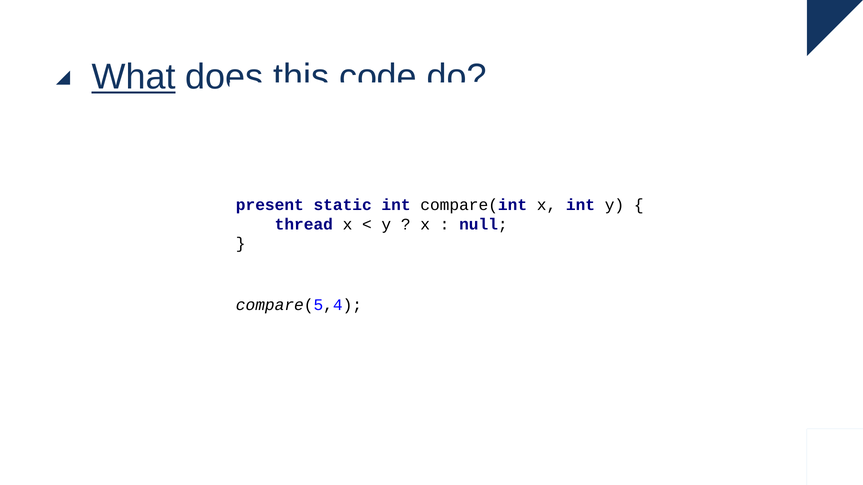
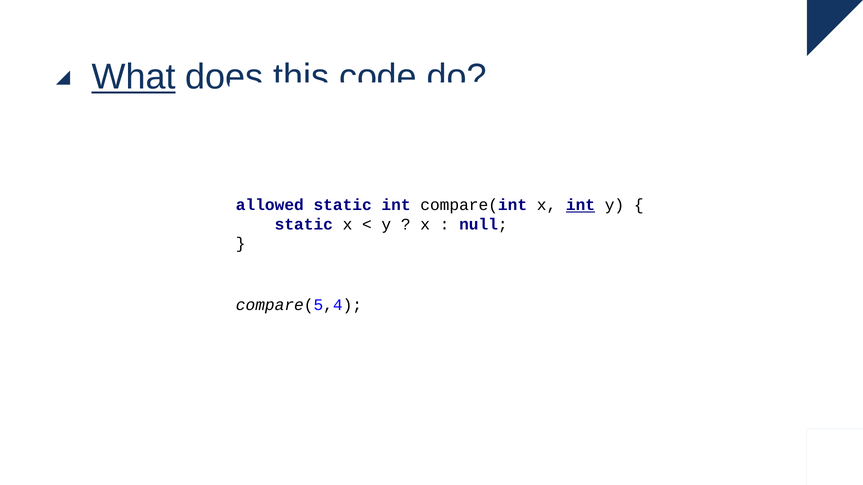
present: present -> allowed
int at (581, 205) underline: none -> present
thread at (304, 224): thread -> static
